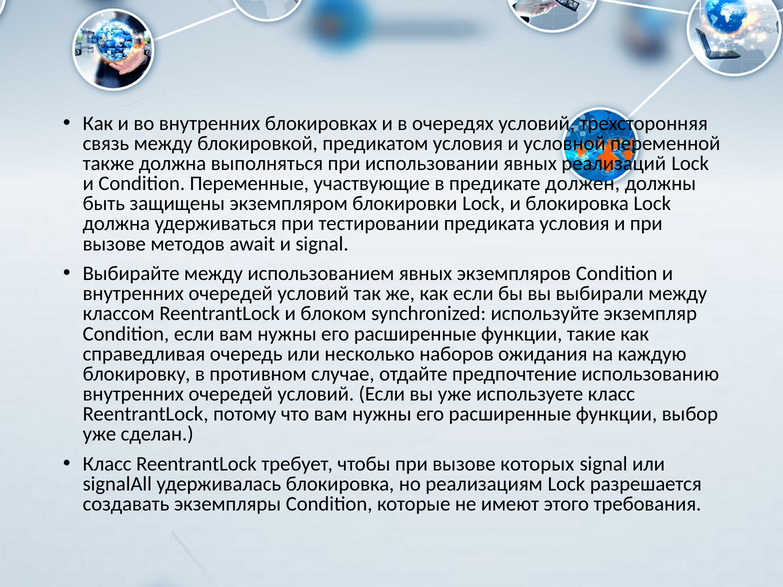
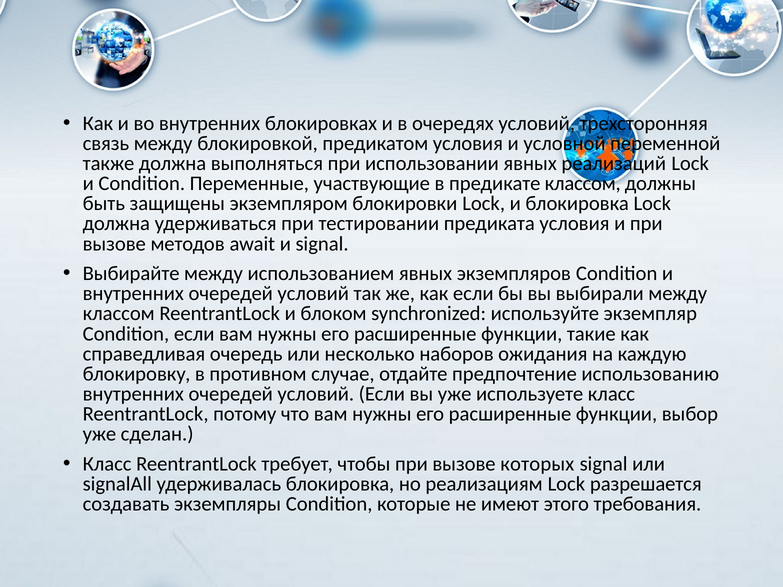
предикате должен: должен -> классом
